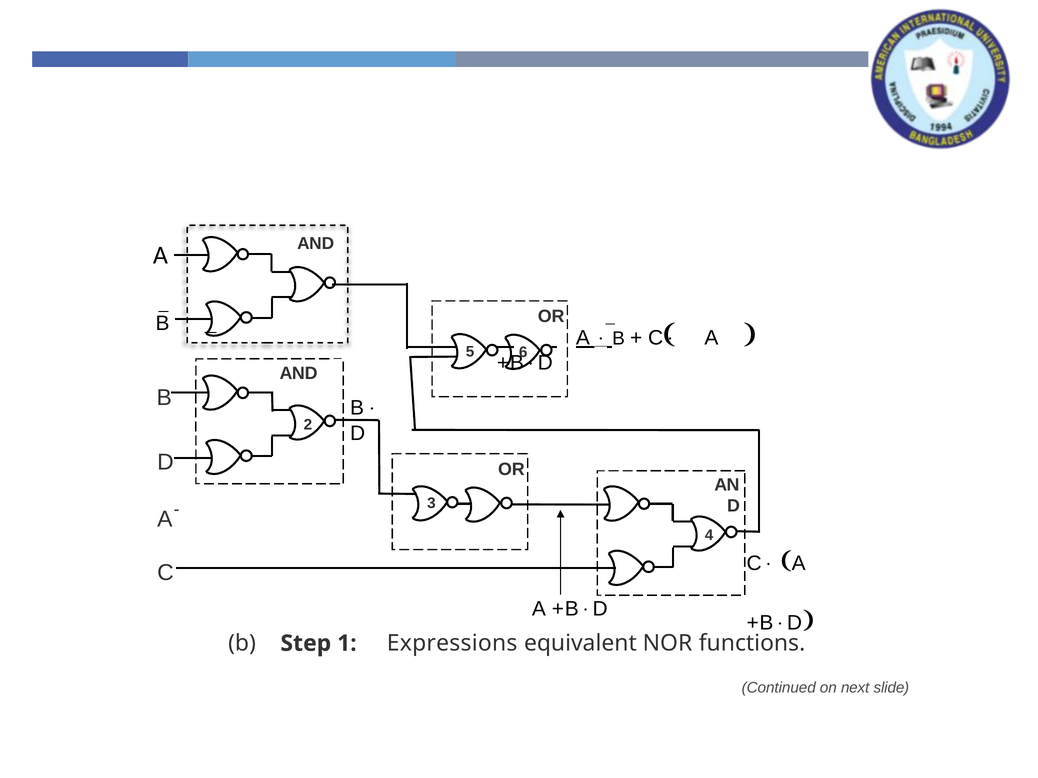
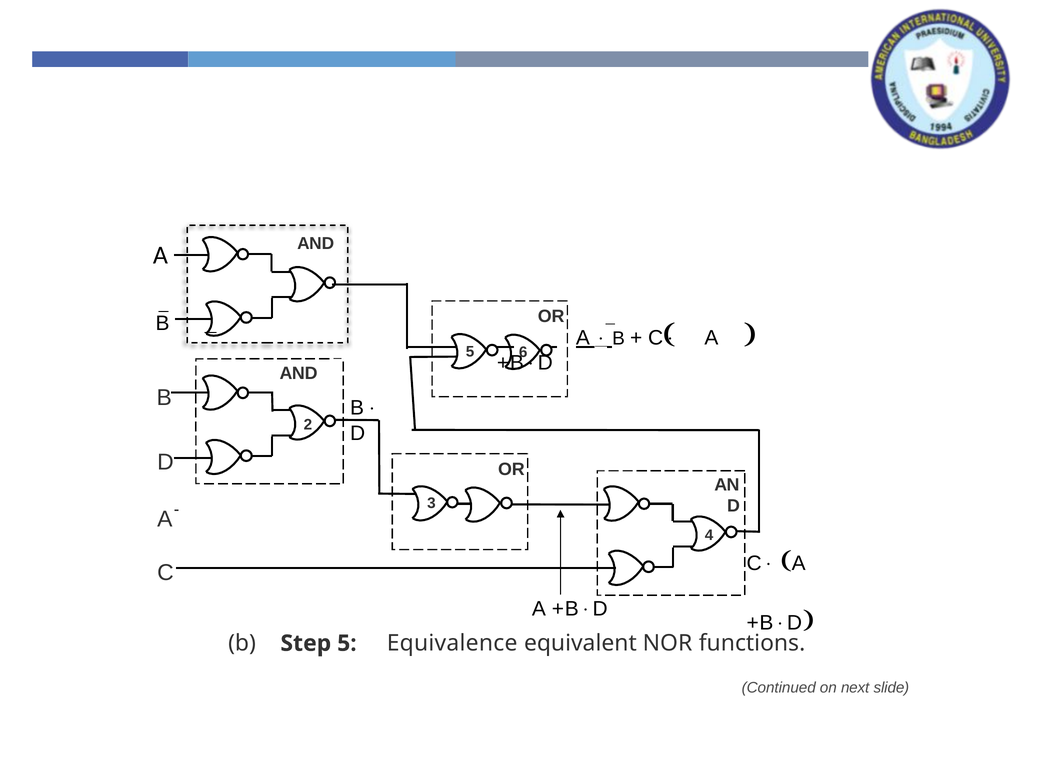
Step 1: 1 -> 5
Expressions: Expressions -> Equivalence
